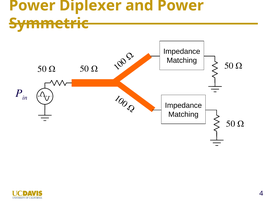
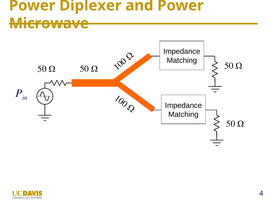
Symmetric: Symmetric -> Microwave
